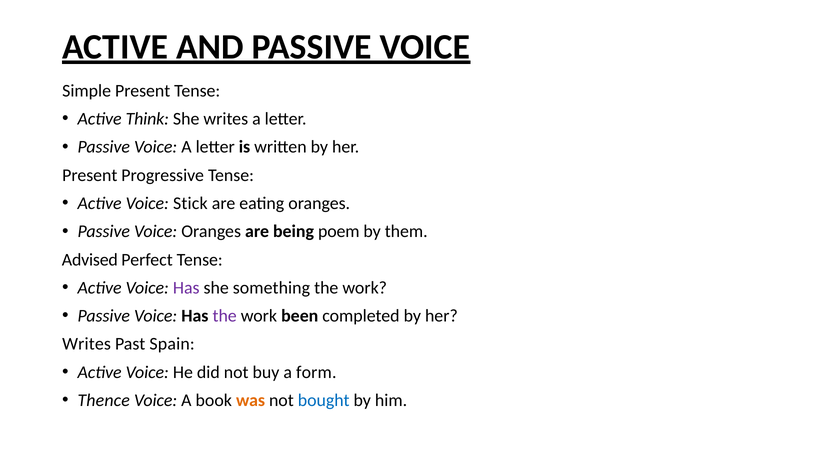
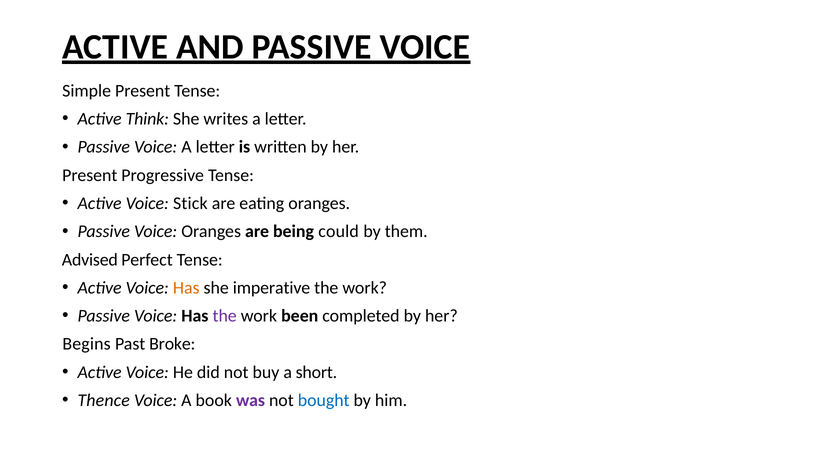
poem: poem -> could
Has at (186, 288) colour: purple -> orange
something: something -> imperative
Writes at (87, 344): Writes -> Begins
Spain: Spain -> Broke
form: form -> short
was colour: orange -> purple
